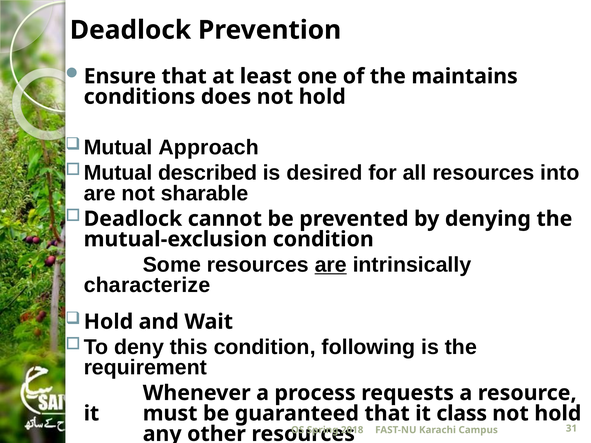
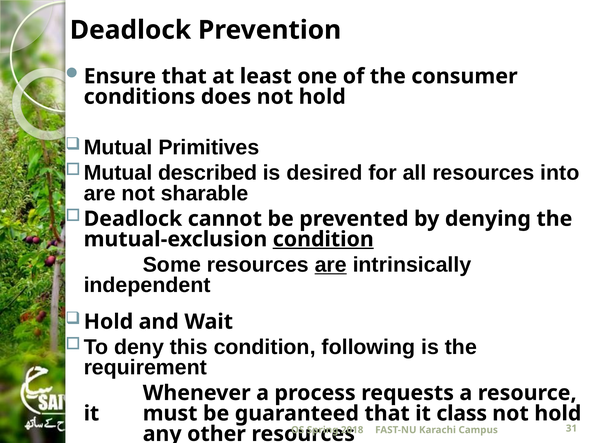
maintains: maintains -> consumer
Approach: Approach -> Primitives
condition at (323, 239) underline: none -> present
characterize: characterize -> independent
